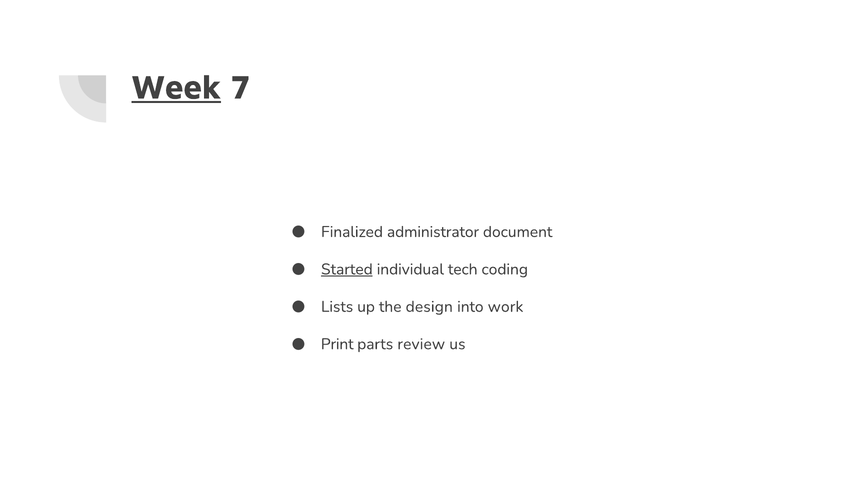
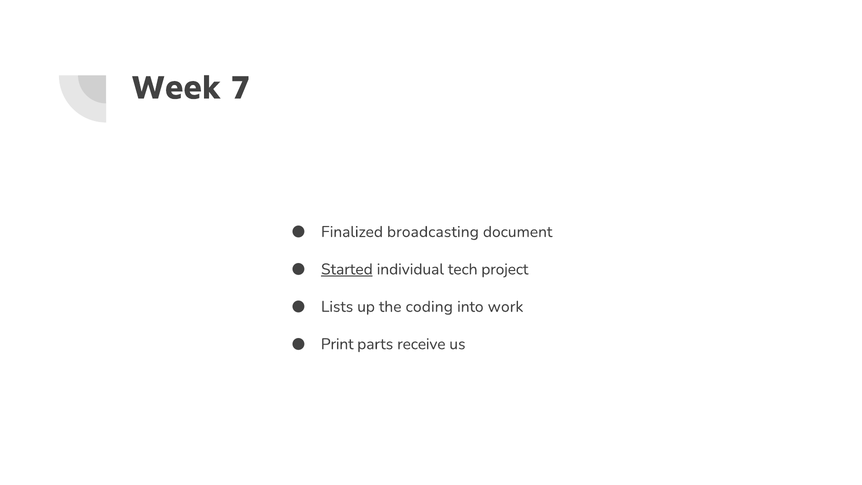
Week underline: present -> none
administrator: administrator -> broadcasting
coding: coding -> project
design: design -> coding
review: review -> receive
